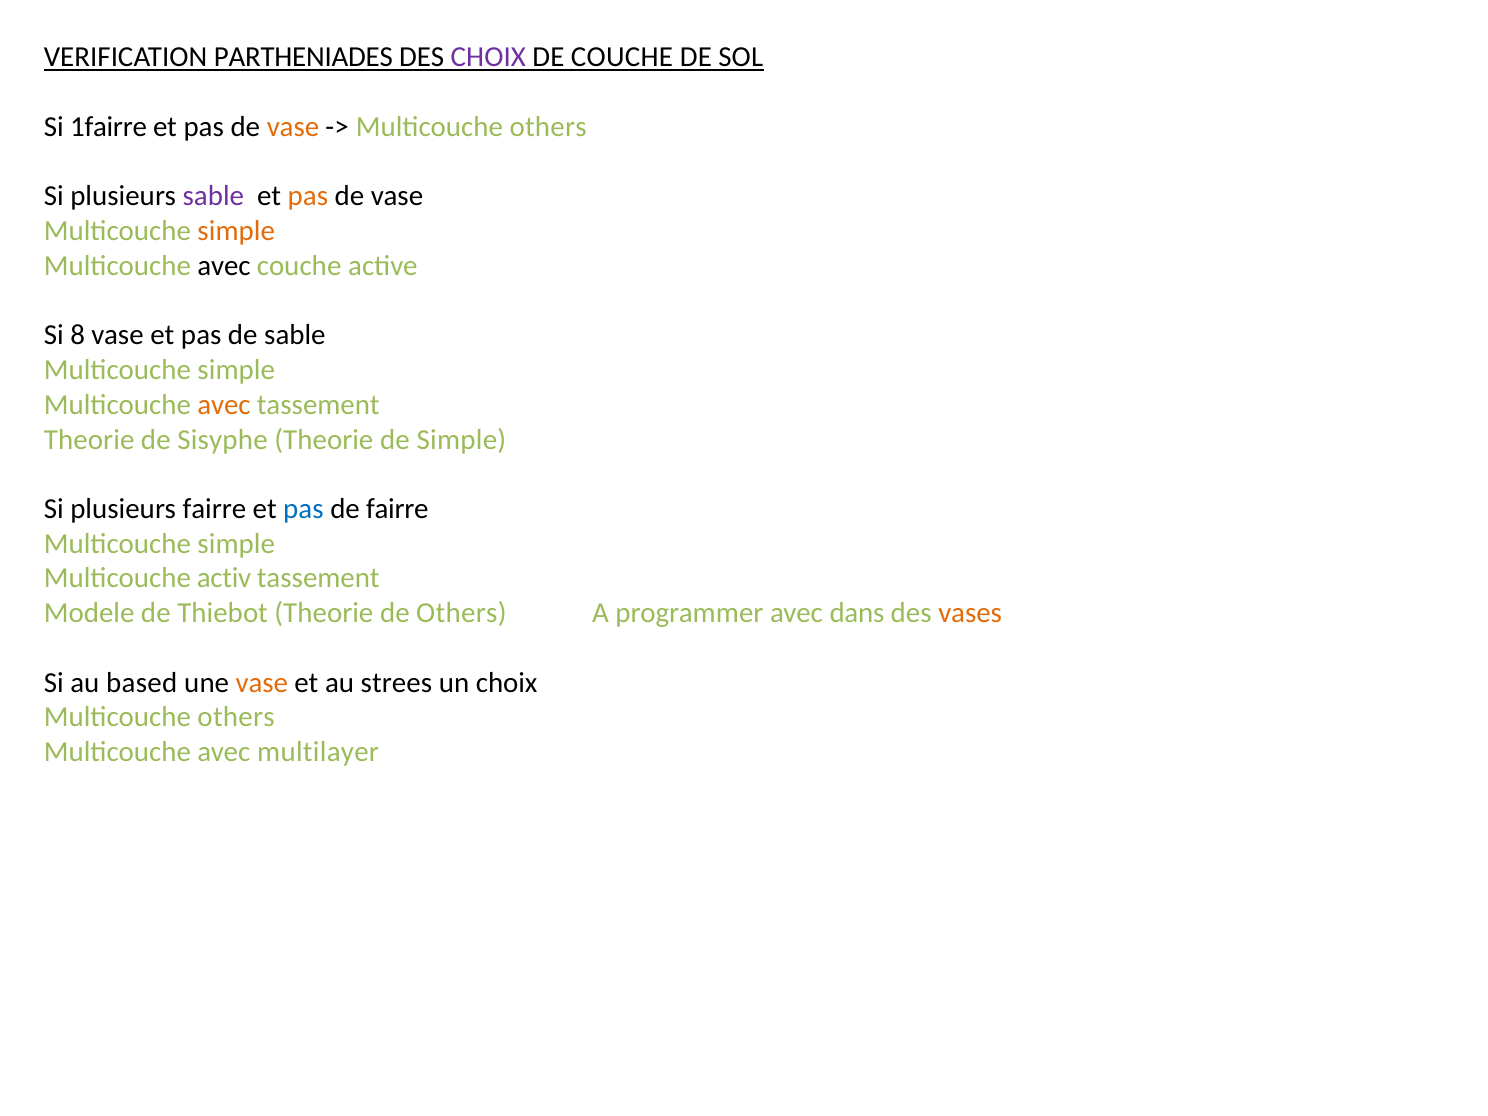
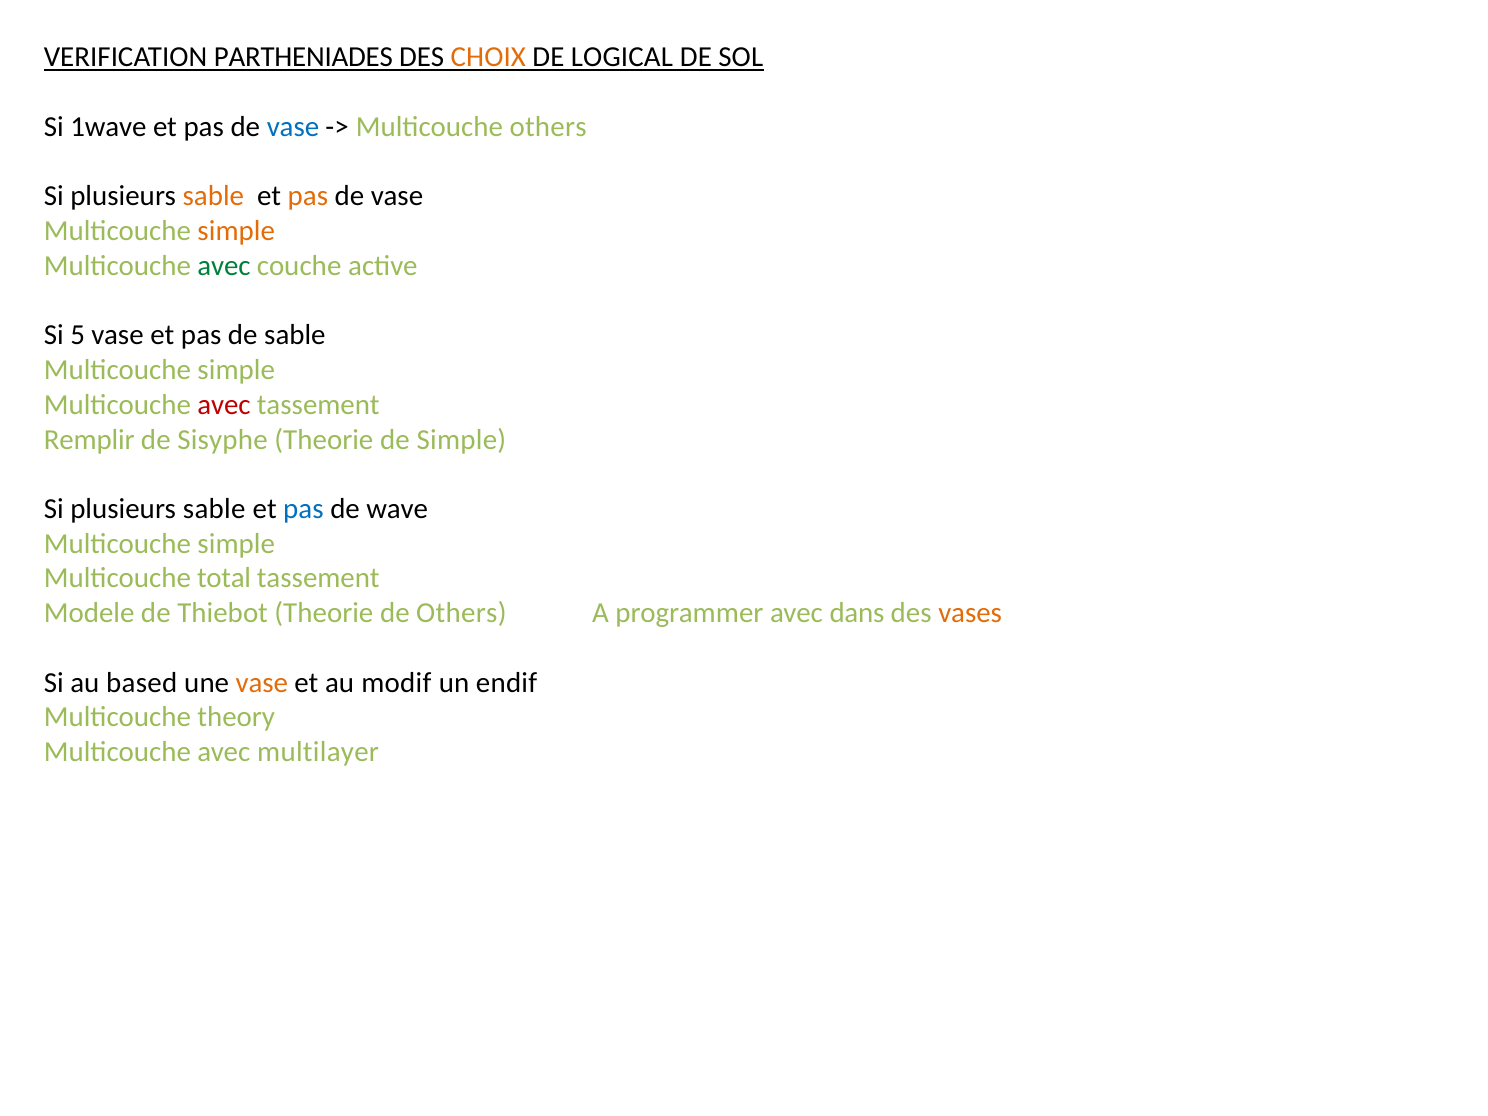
CHOIX at (488, 57) colour: purple -> orange
DE COUCHE: COUCHE -> LOGICAL
1fairre: 1fairre -> 1wave
vase at (293, 127) colour: orange -> blue
sable at (213, 196) colour: purple -> orange
avec at (224, 266) colour: black -> green
8: 8 -> 5
avec at (224, 405) colour: orange -> red
Theorie at (89, 439): Theorie -> Remplir
fairre at (214, 509): fairre -> sable
de fairre: fairre -> wave
activ: activ -> total
strees: strees -> modif
un choix: choix -> endif
others at (236, 717): others -> theory
